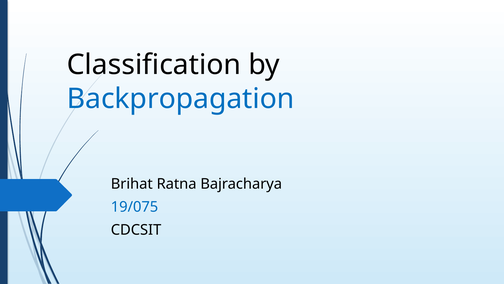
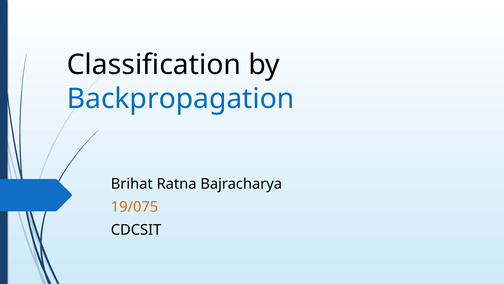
19/075 colour: blue -> orange
